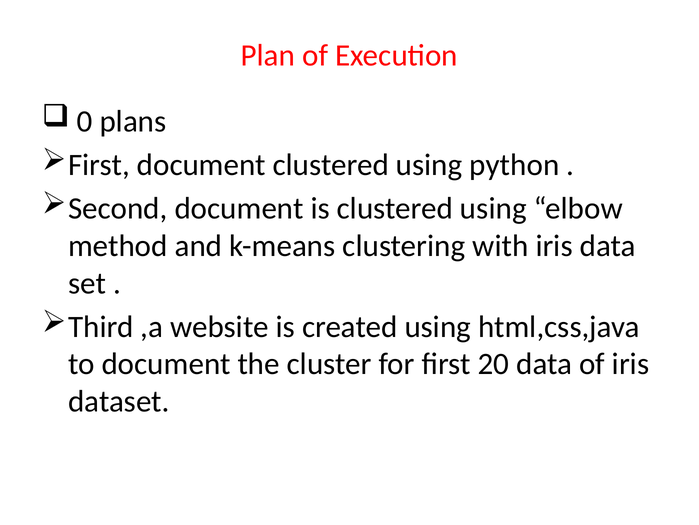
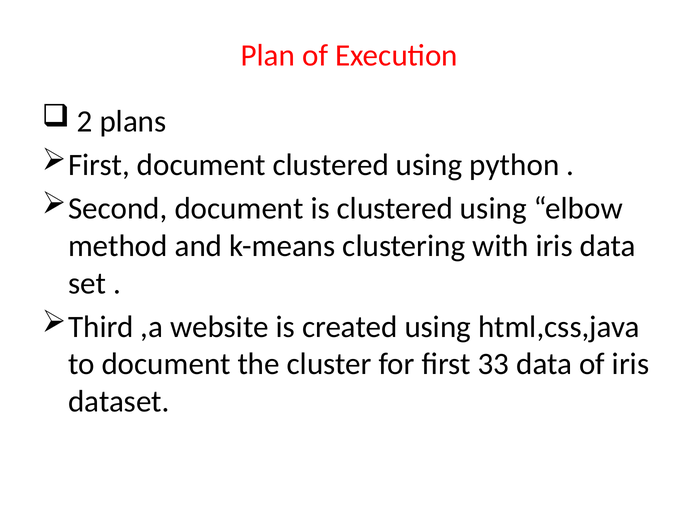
0: 0 -> 2
20: 20 -> 33
